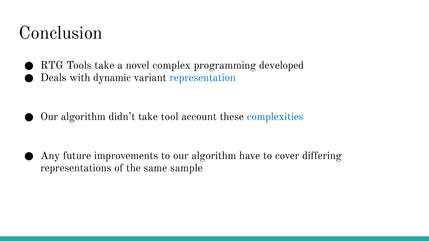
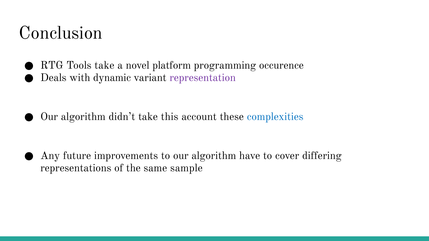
complex: complex -> platform
developed: developed -> occurence
representation colour: blue -> purple
tool: tool -> this
